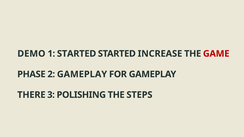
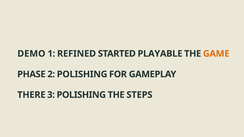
1 STARTED: STARTED -> REFINED
INCREASE: INCREASE -> PLAYABLE
GAME colour: red -> orange
2 GAMEPLAY: GAMEPLAY -> POLISHING
